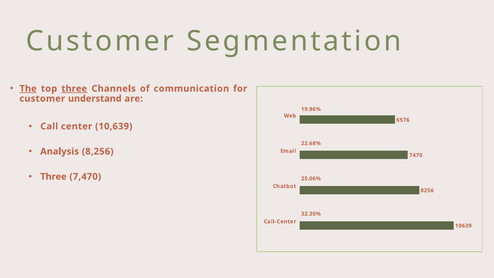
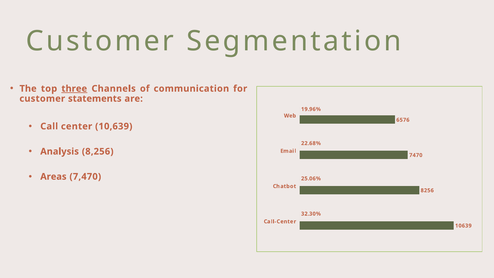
The underline: present -> none
understand: understand -> statements
Three at (53, 177): Three -> Areas
